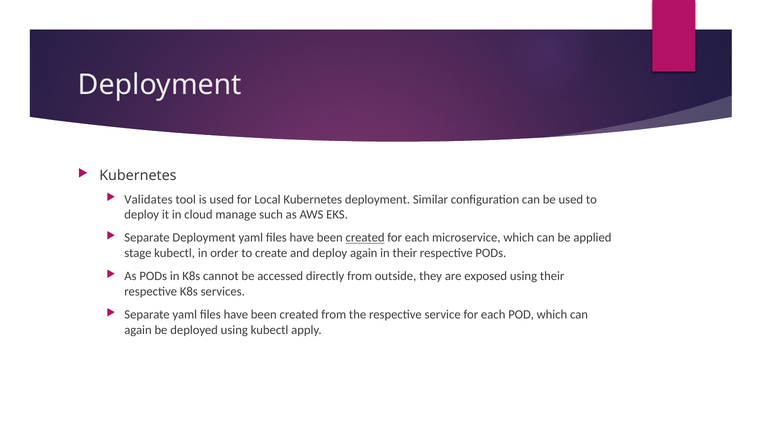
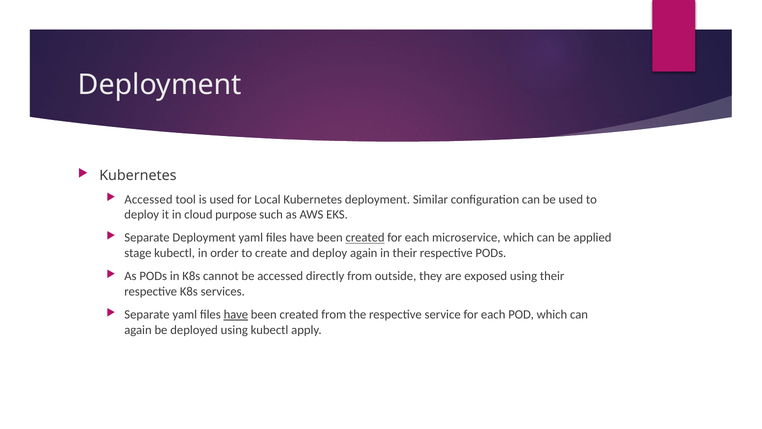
Validates at (148, 199): Validates -> Accessed
manage: manage -> purpose
have at (236, 314) underline: none -> present
